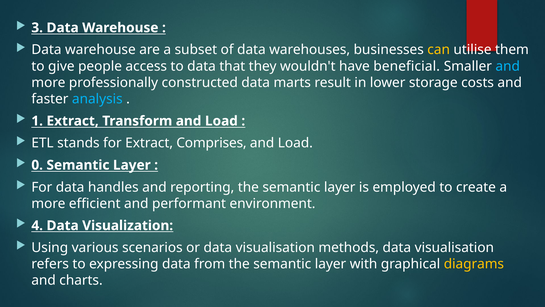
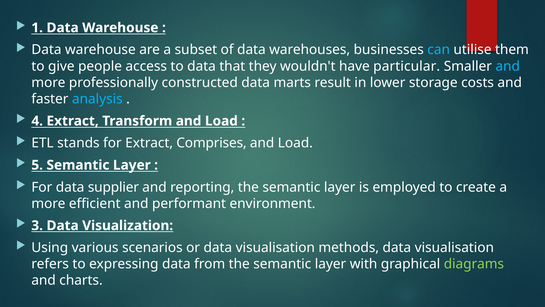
3: 3 -> 1
can colour: yellow -> light blue
beneficial: beneficial -> particular
1: 1 -> 4
0: 0 -> 5
handles: handles -> supplier
4: 4 -> 3
diagrams colour: yellow -> light green
